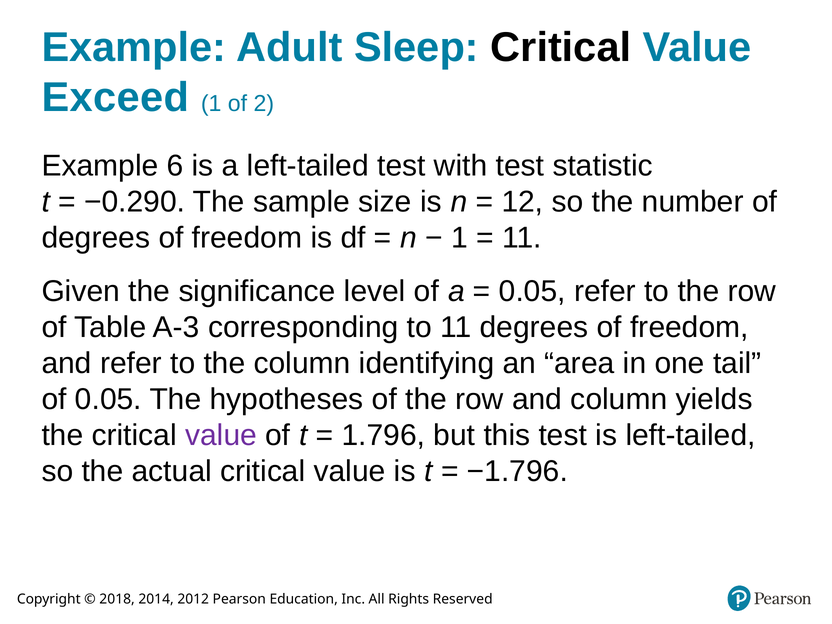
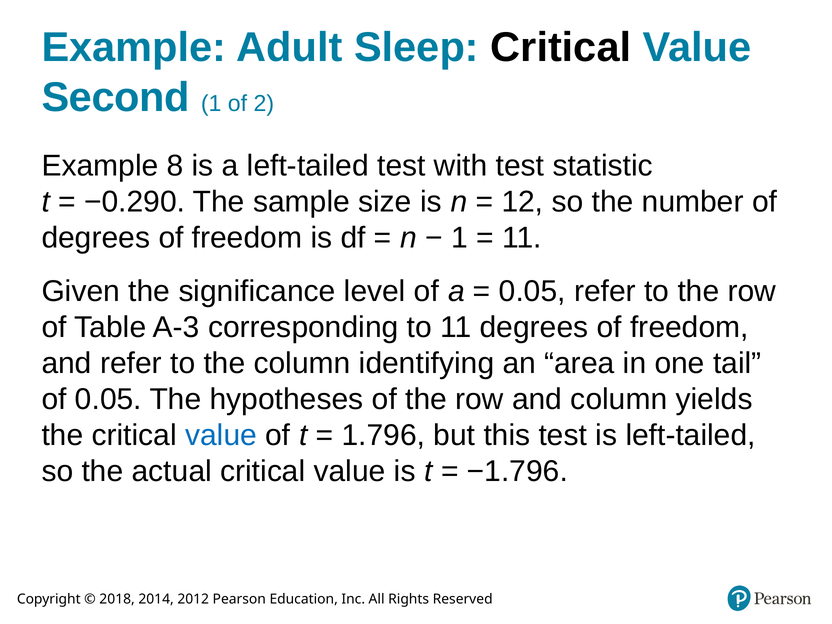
Exceed: Exceed -> Second
6: 6 -> 8
value at (221, 435) colour: purple -> blue
